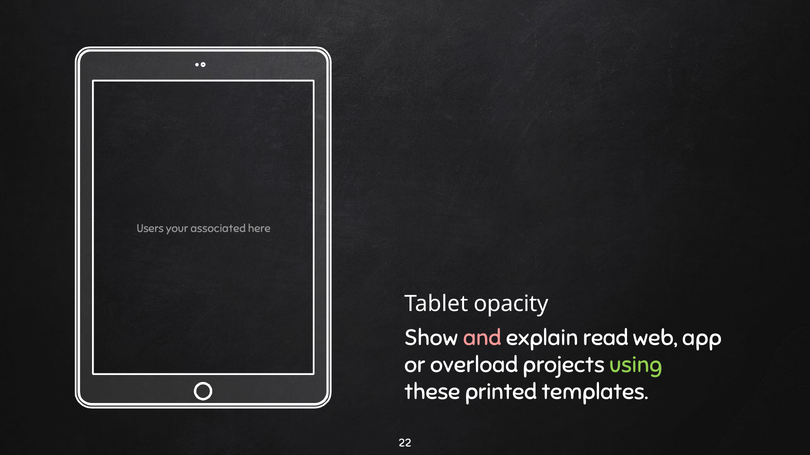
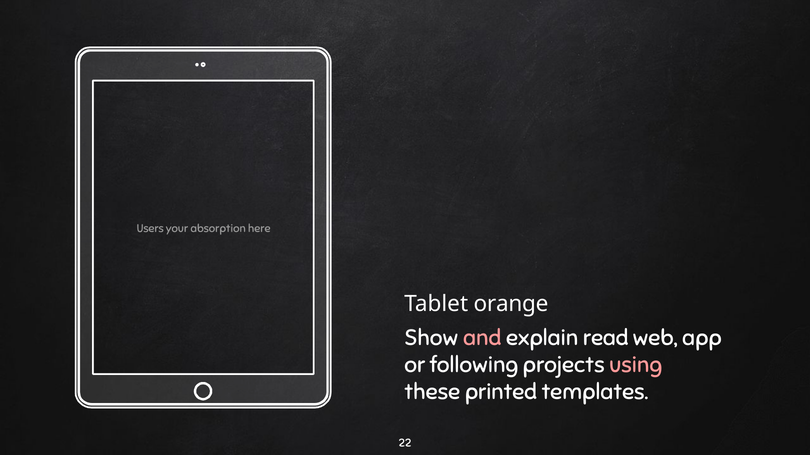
associated: associated -> absorption
opacity: opacity -> orange
overload: overload -> following
using colour: light green -> pink
